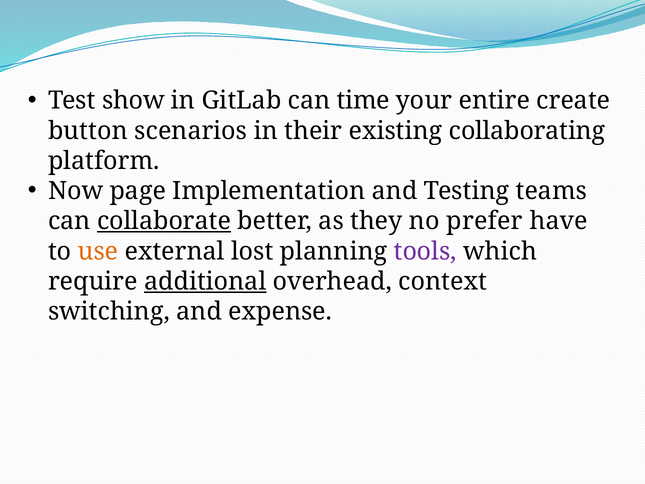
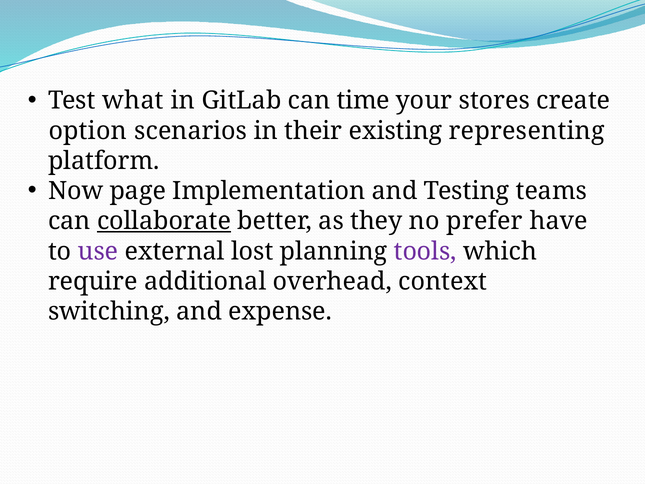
show: show -> what
entire: entire -> stores
button: button -> option
collaborating: collaborating -> representing
use colour: orange -> purple
additional underline: present -> none
